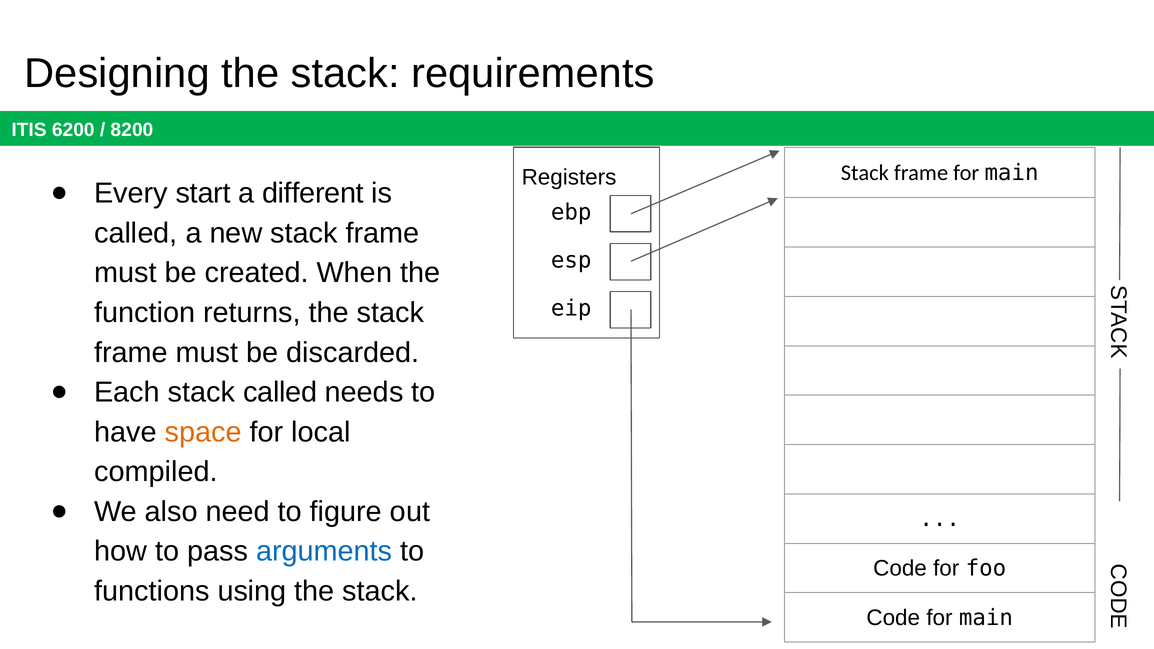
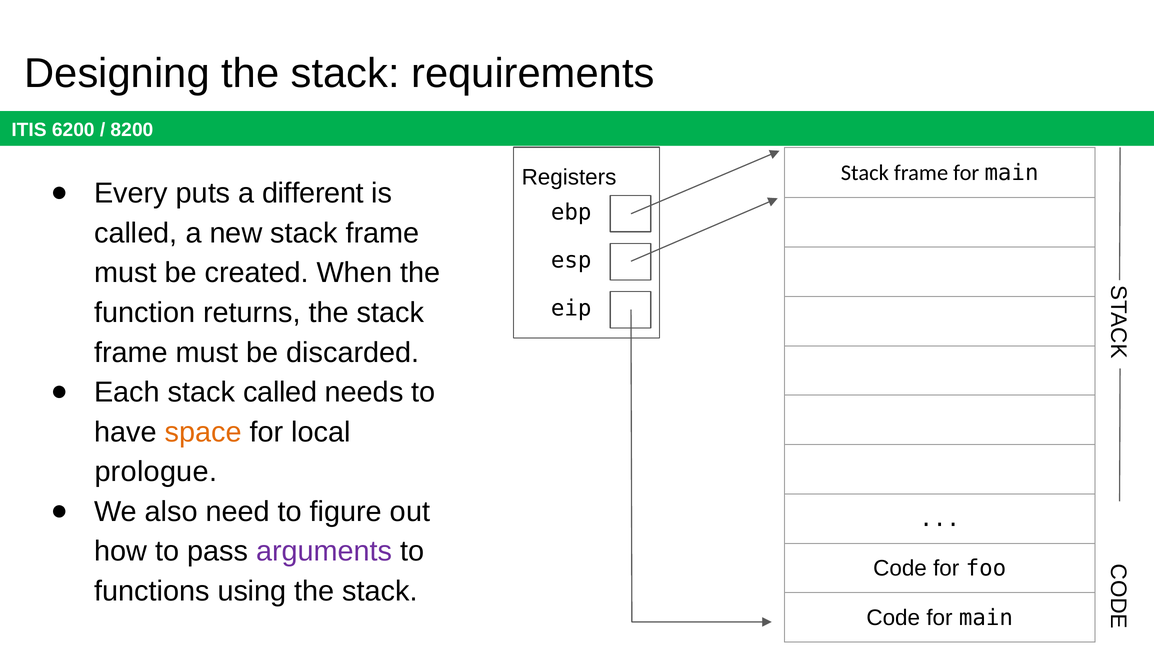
start: start -> puts
compiled: compiled -> prologue
arguments colour: blue -> purple
